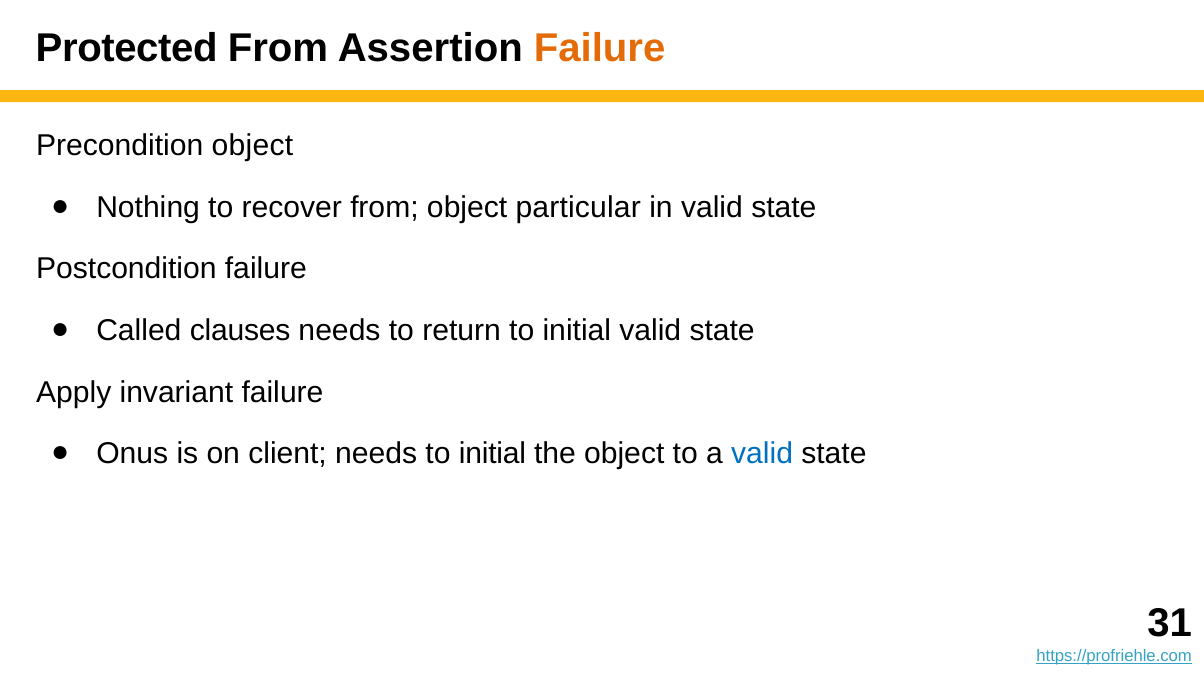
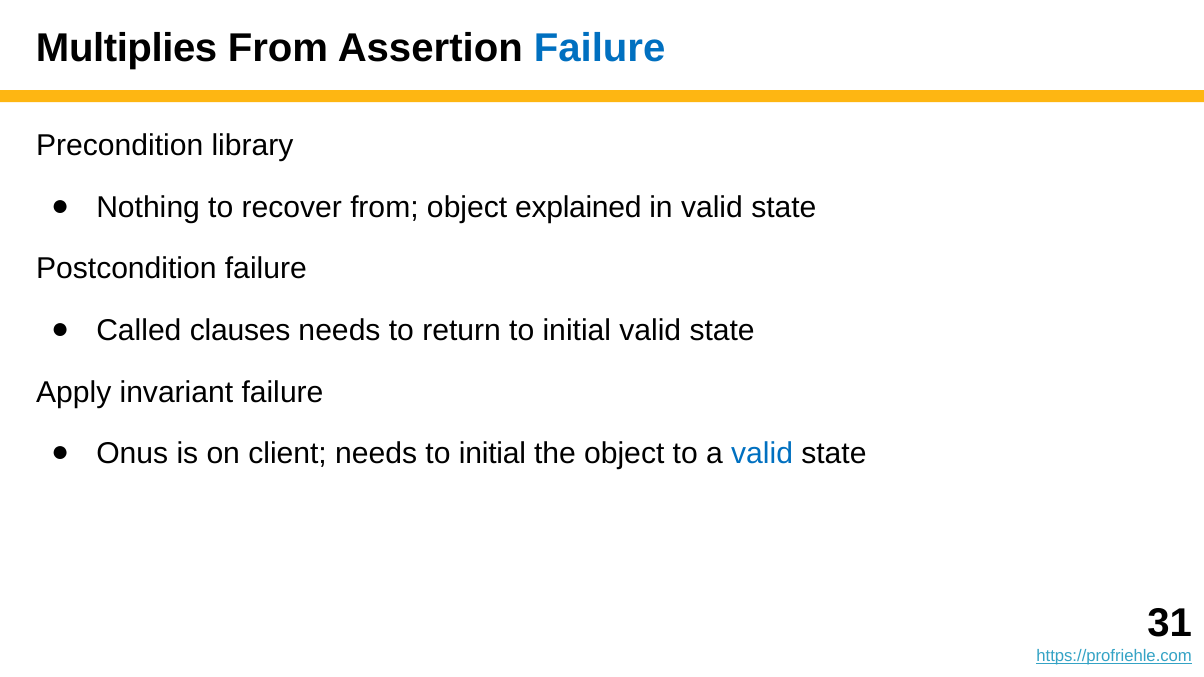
Protected: Protected -> Multiplies
Failure at (600, 48) colour: orange -> blue
Precondition object: object -> library
particular: particular -> explained
